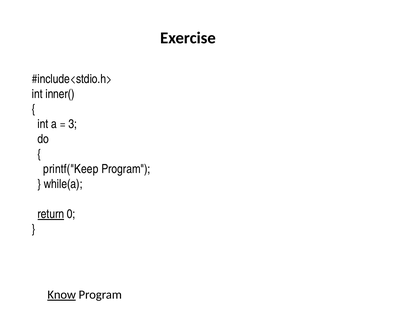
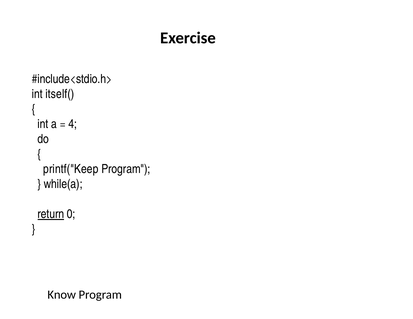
inner(: inner( -> itself(
3: 3 -> 4
Know underline: present -> none
